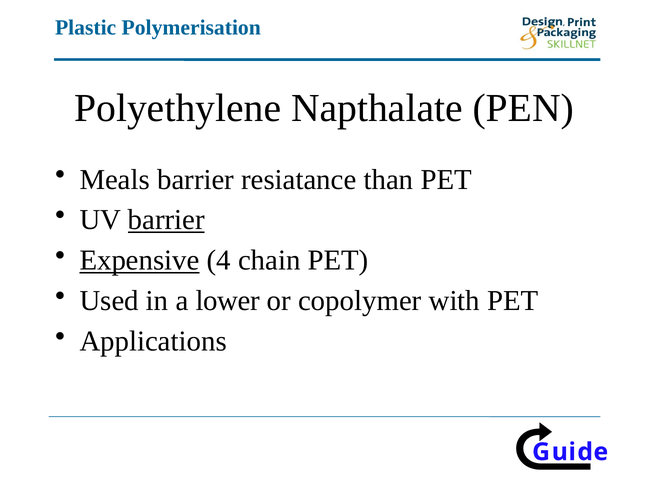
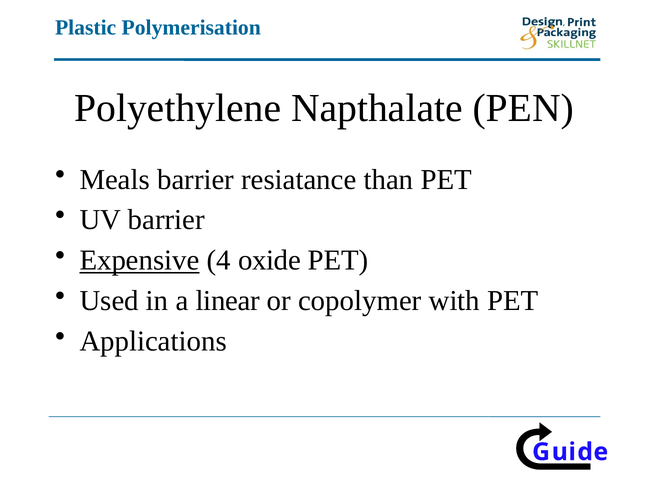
barrier at (166, 220) underline: present -> none
chain: chain -> oxide
lower: lower -> linear
